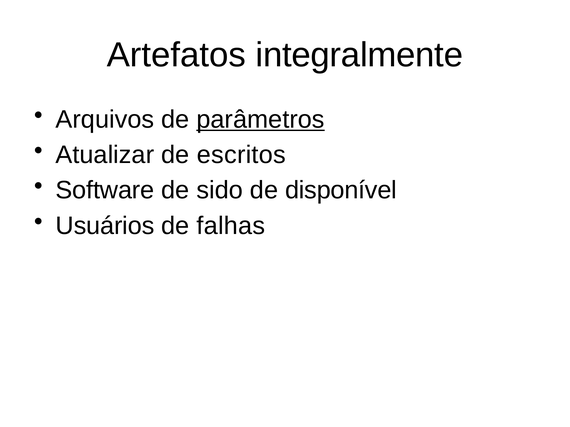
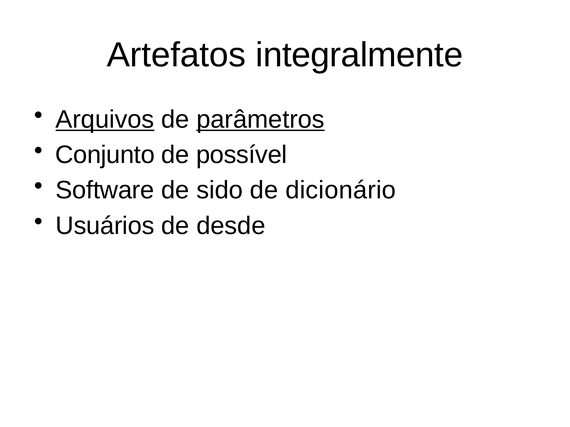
Arquivos underline: none -> present
Atualizar: Atualizar -> Conjunto
escritos: escritos -> possível
disponível: disponível -> dicionário
falhas: falhas -> desde
